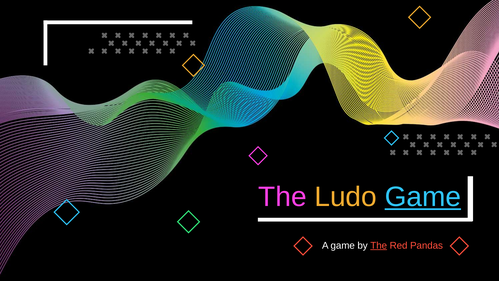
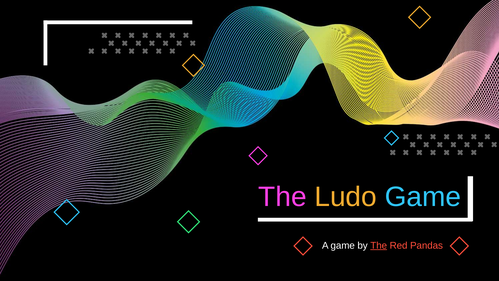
Game at (423, 197) underline: present -> none
